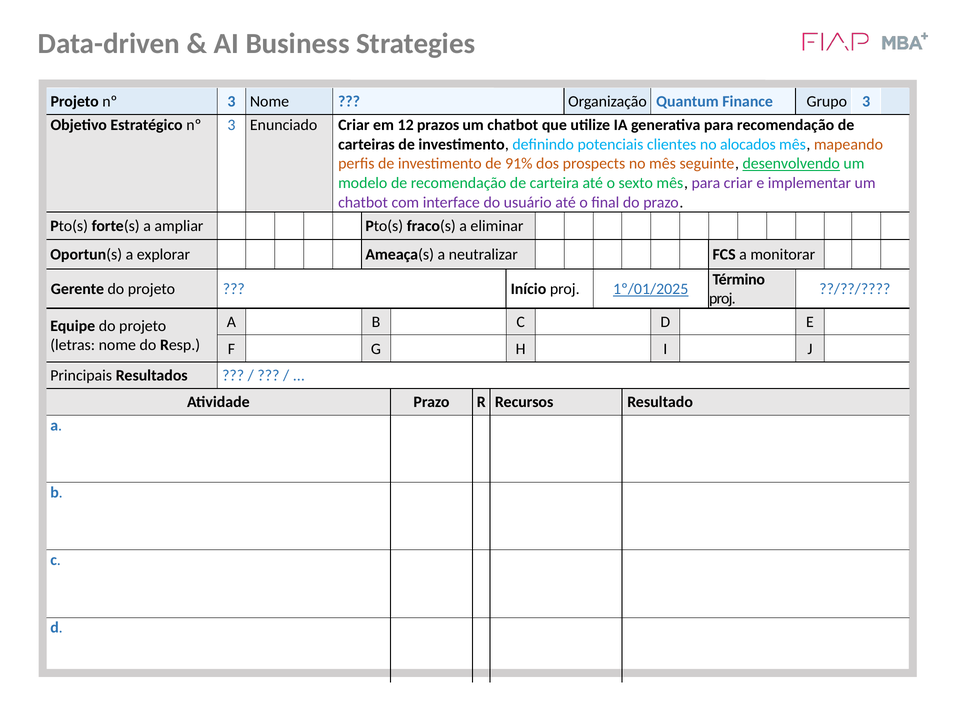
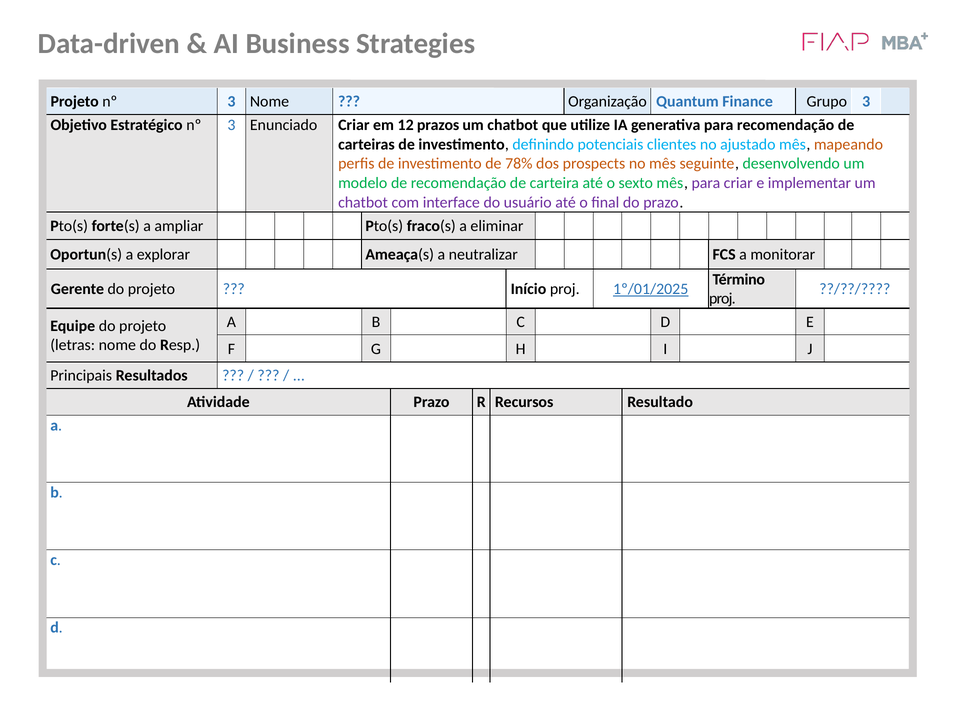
alocados: alocados -> ajustado
91%: 91% -> 78%
desenvolvendo underline: present -> none
